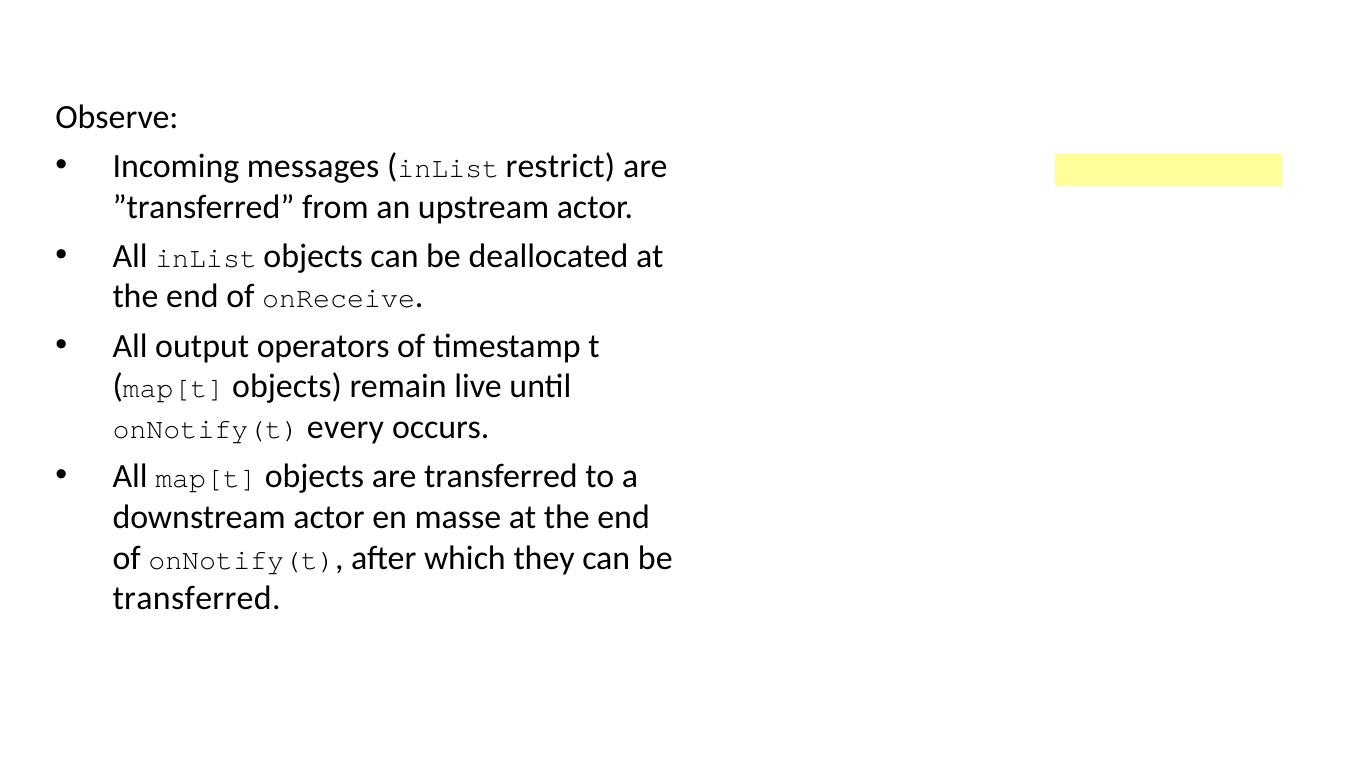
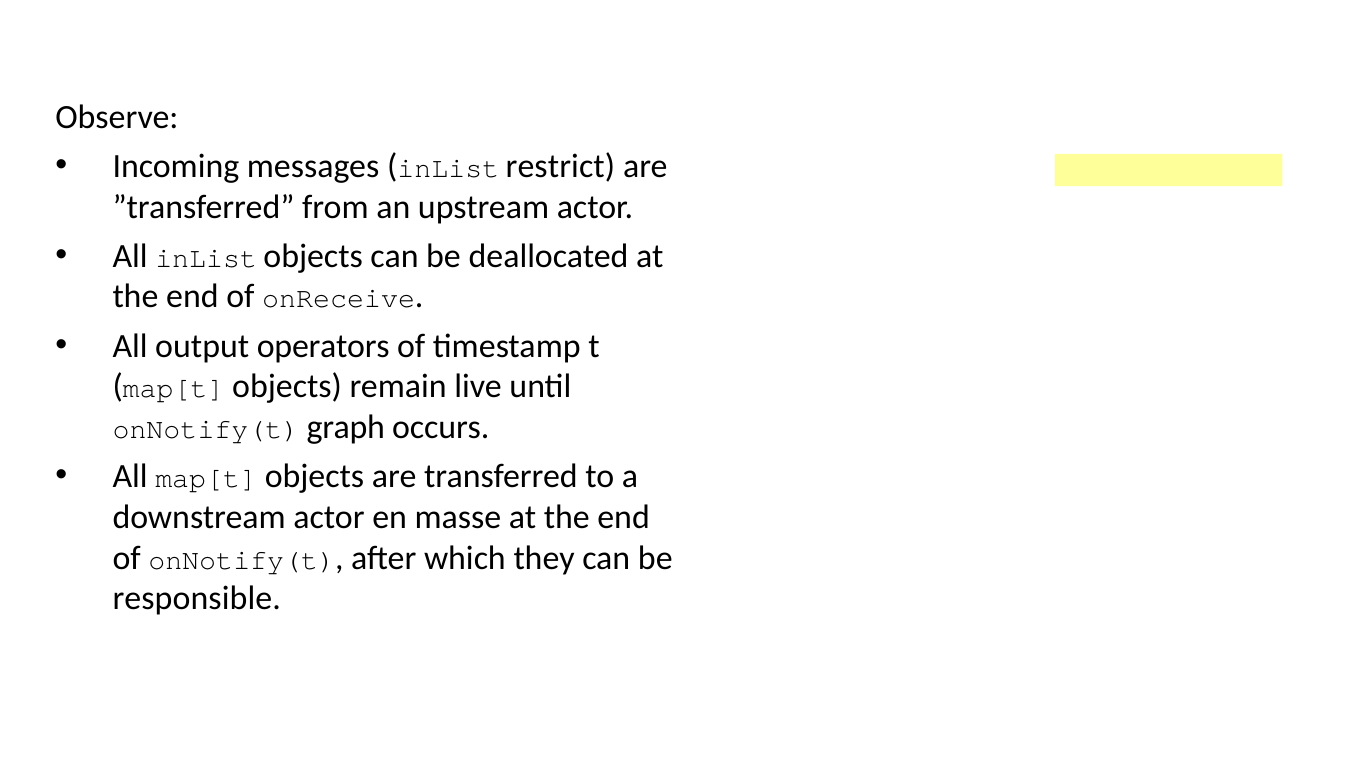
every: every -> graph
transferred at (197, 598): transferred -> responsible
